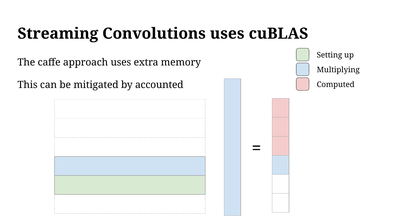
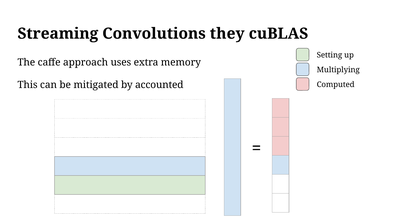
Convolutions uses: uses -> they
